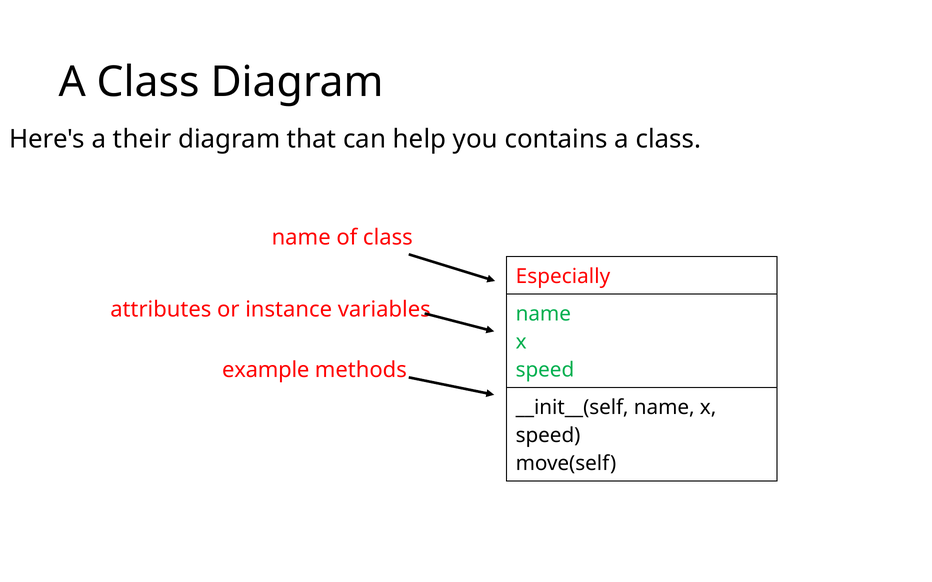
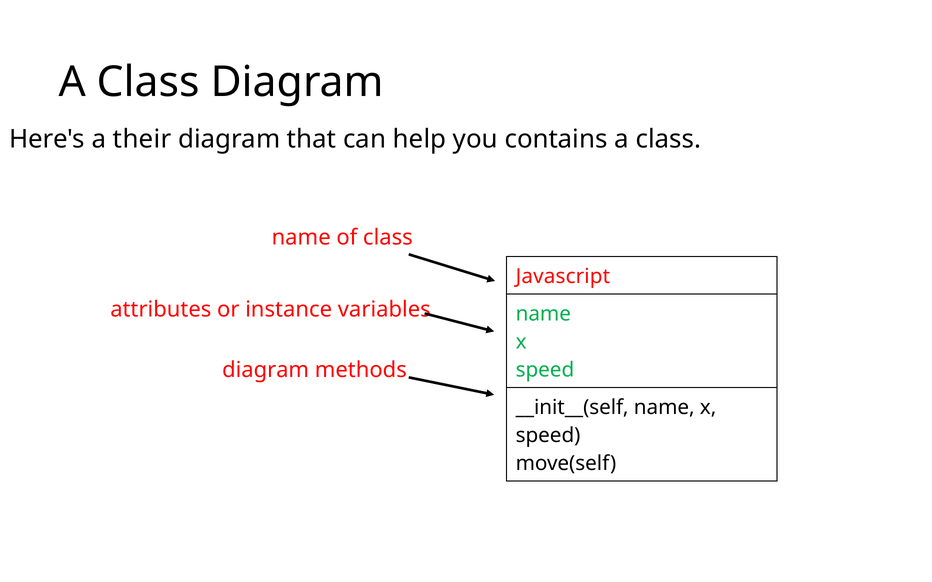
Especially: Especially -> Javascript
example at (266, 370): example -> diagram
